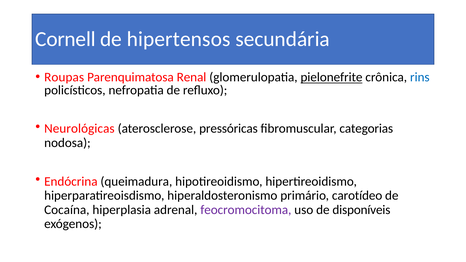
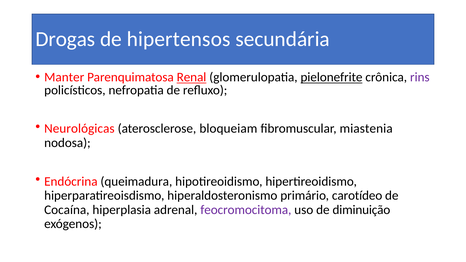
Cornell: Cornell -> Drogas
Roupas: Roupas -> Manter
Renal underline: none -> present
rins colour: blue -> purple
pressóricas: pressóricas -> bloqueiam
categorias: categorias -> miastenia
disponíveis: disponíveis -> diminuição
